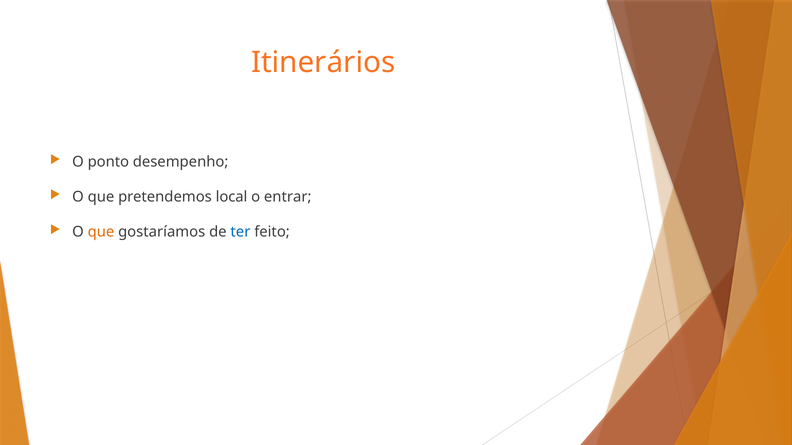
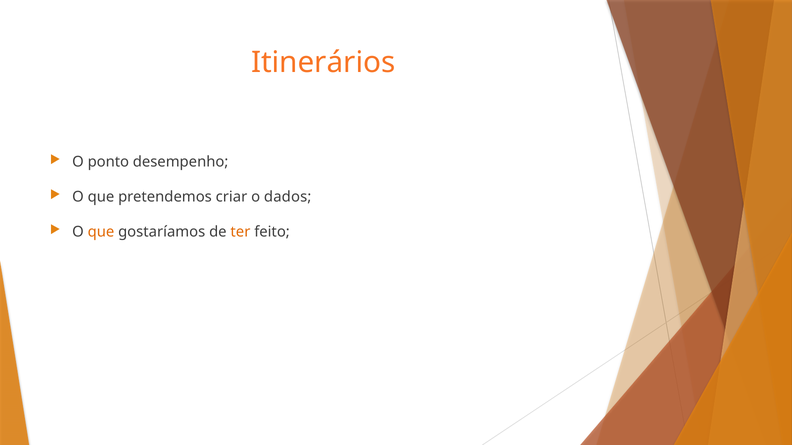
local: local -> criar
entrar: entrar -> dados
ter colour: blue -> orange
